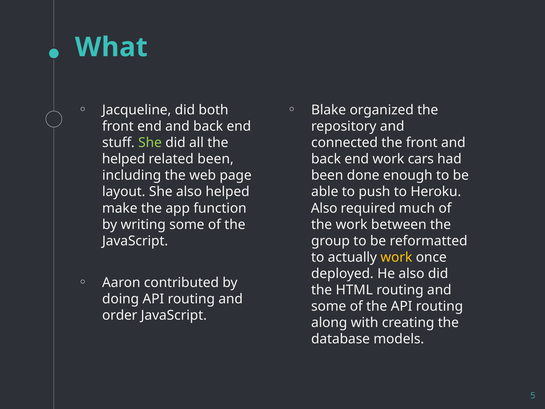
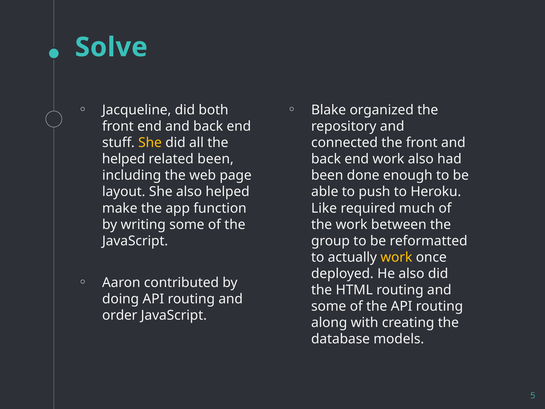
What: What -> Solve
She at (150, 143) colour: light green -> yellow
work cars: cars -> also
Also at (324, 208): Also -> Like
